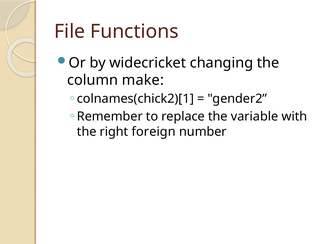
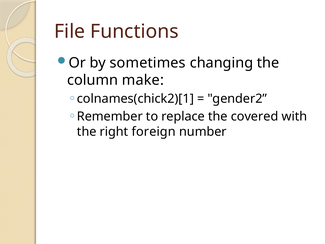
widecricket: widecricket -> sometimes
variable: variable -> covered
